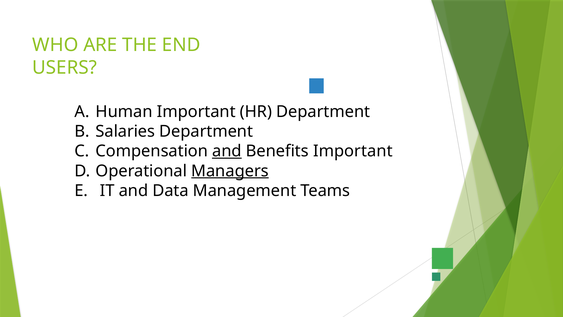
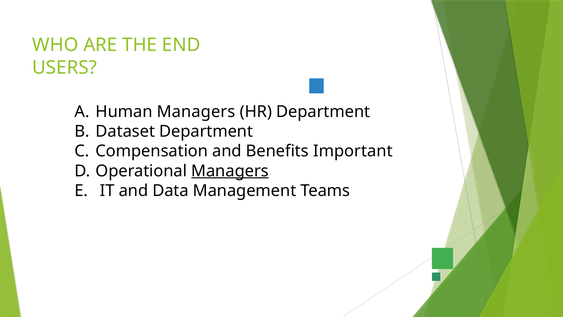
Human Important: Important -> Managers
Salaries: Salaries -> Dataset
and at (227, 151) underline: present -> none
